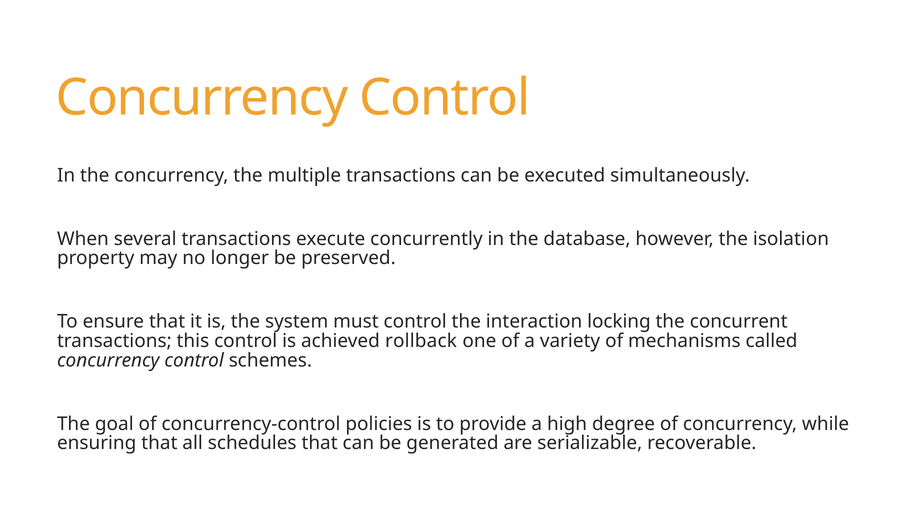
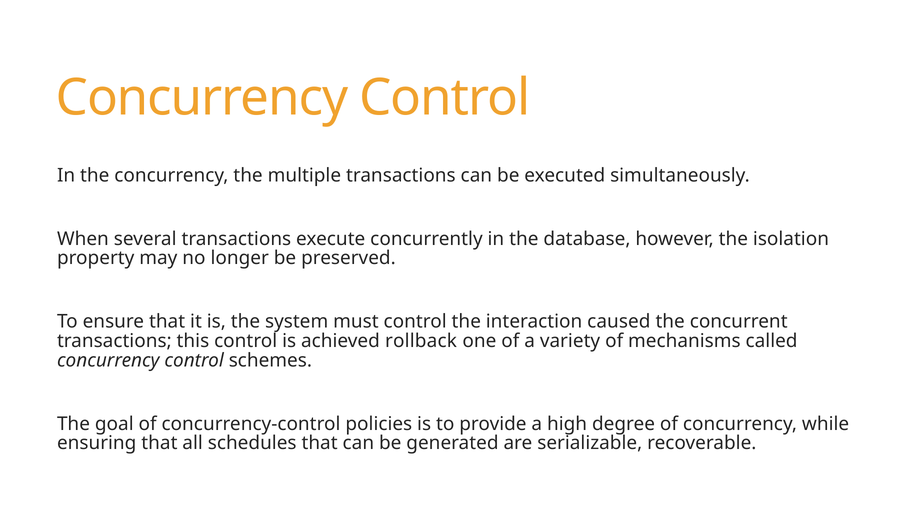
locking: locking -> caused
